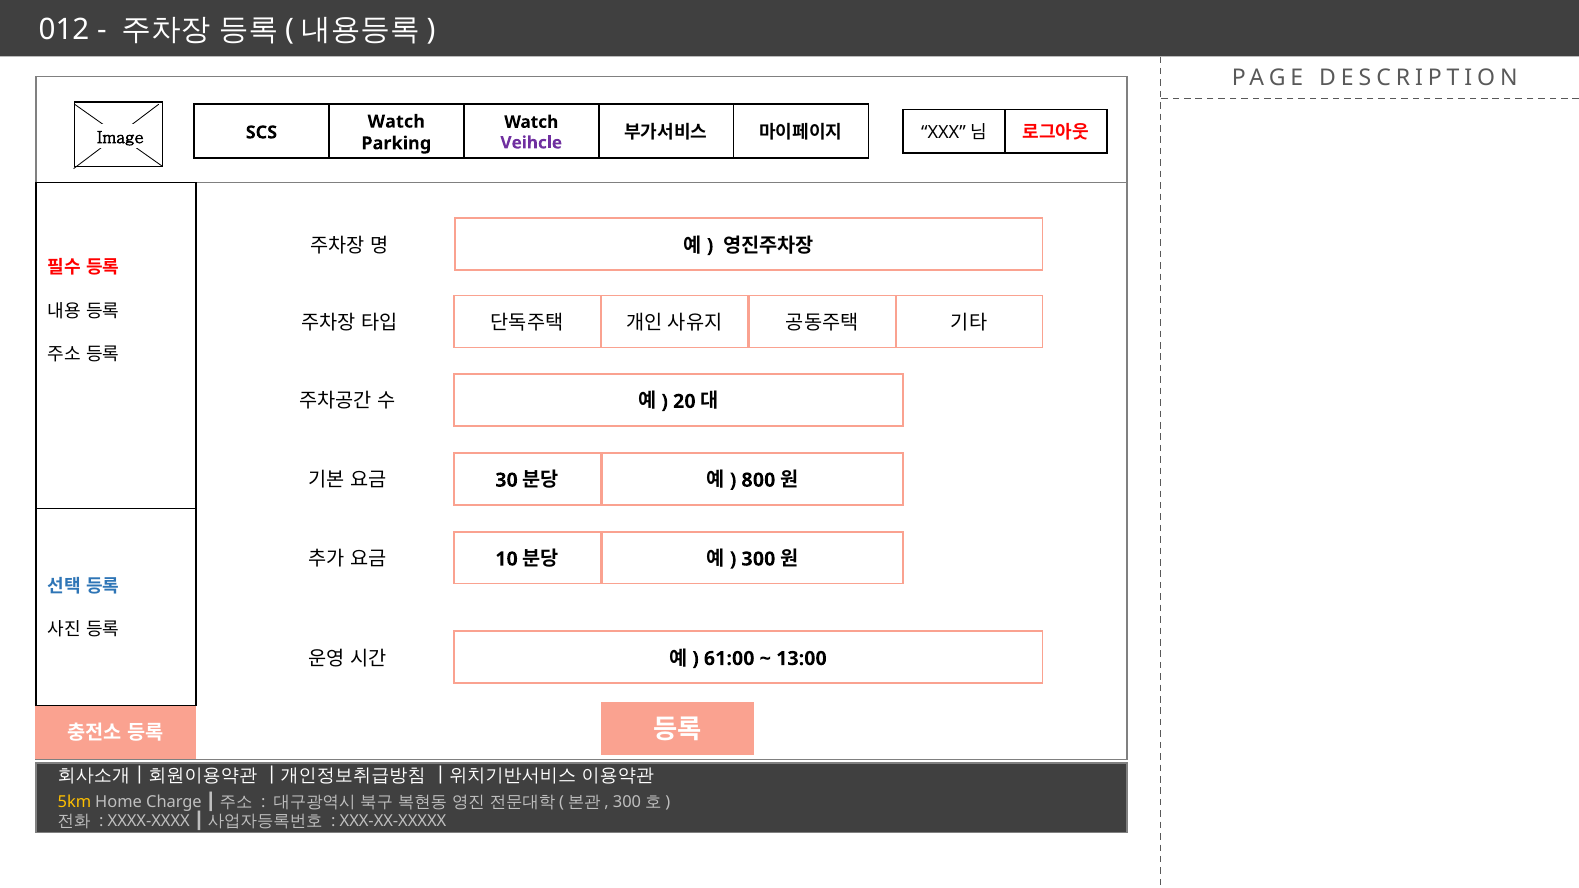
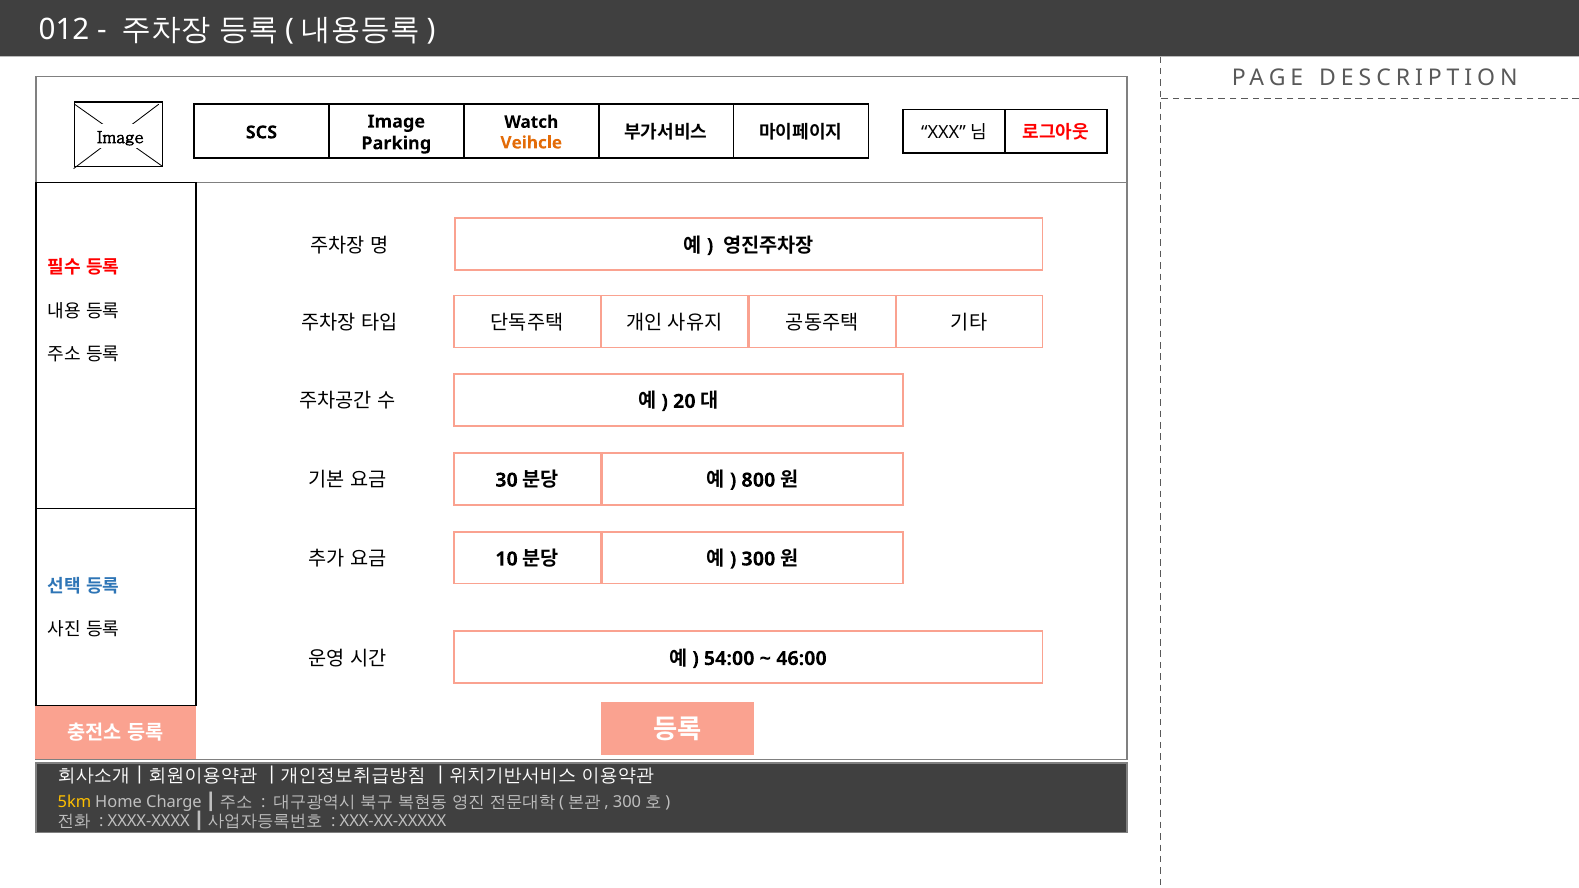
Watch at (396, 122): Watch -> Image
Veihcle colour: purple -> orange
61:00: 61:00 -> 54:00
13:00: 13:00 -> 46:00
